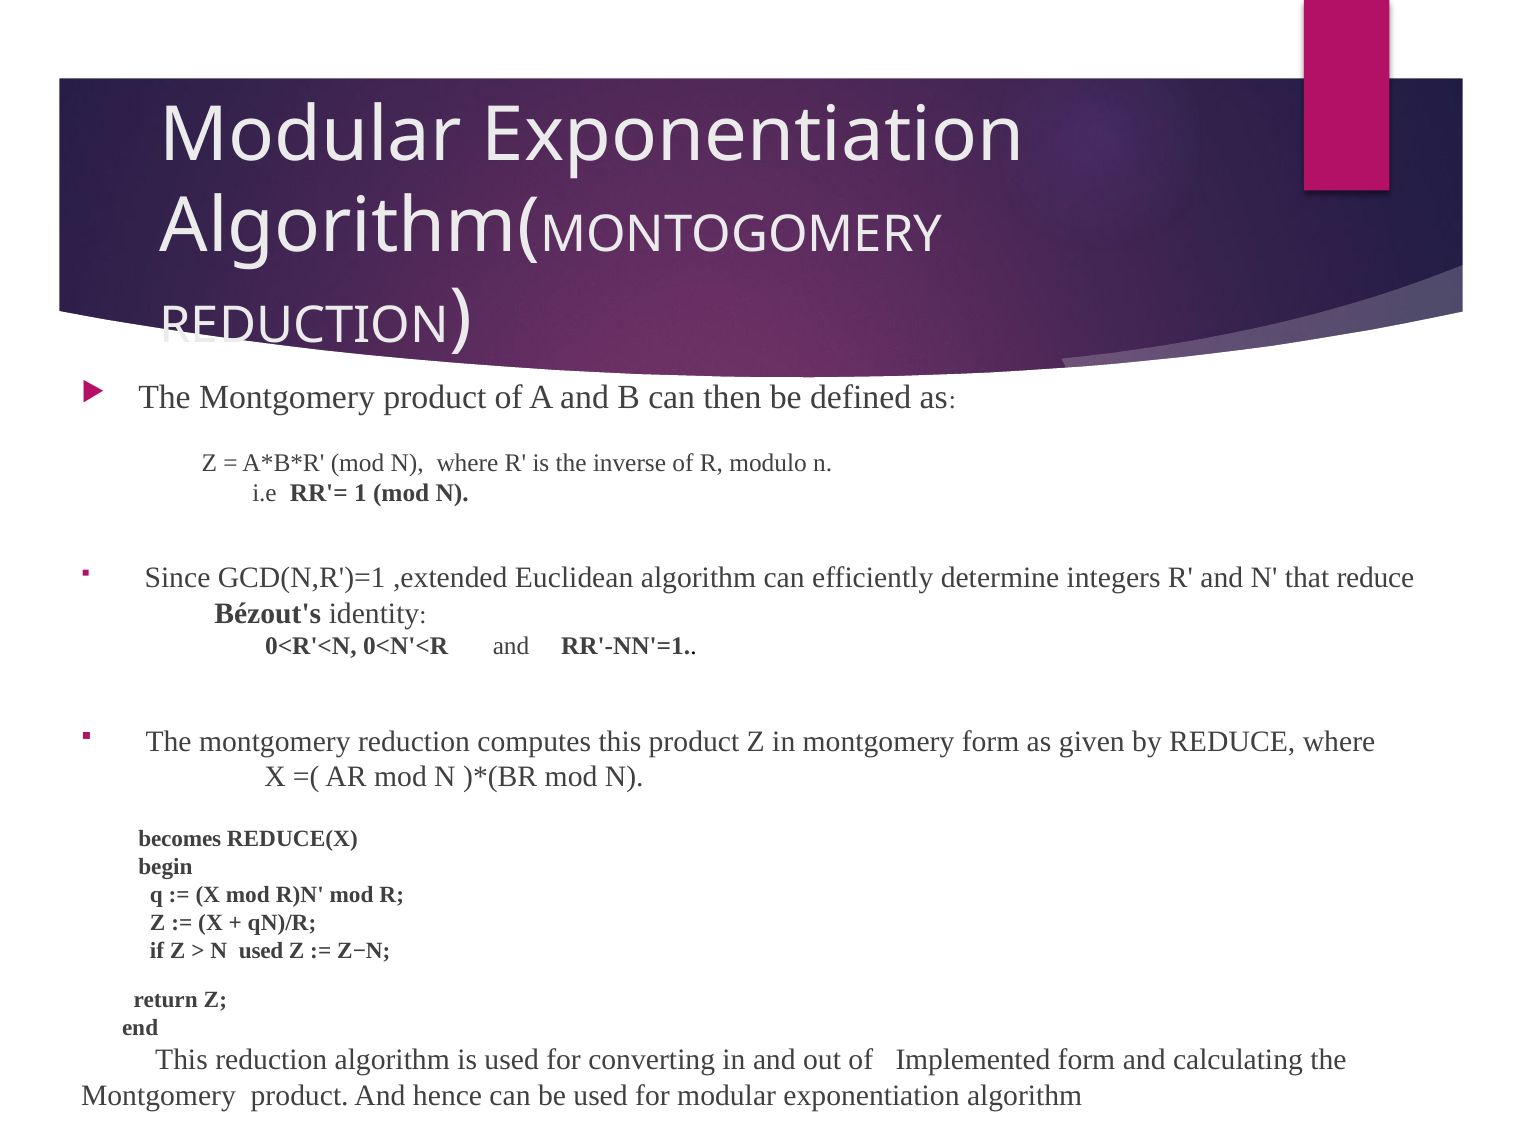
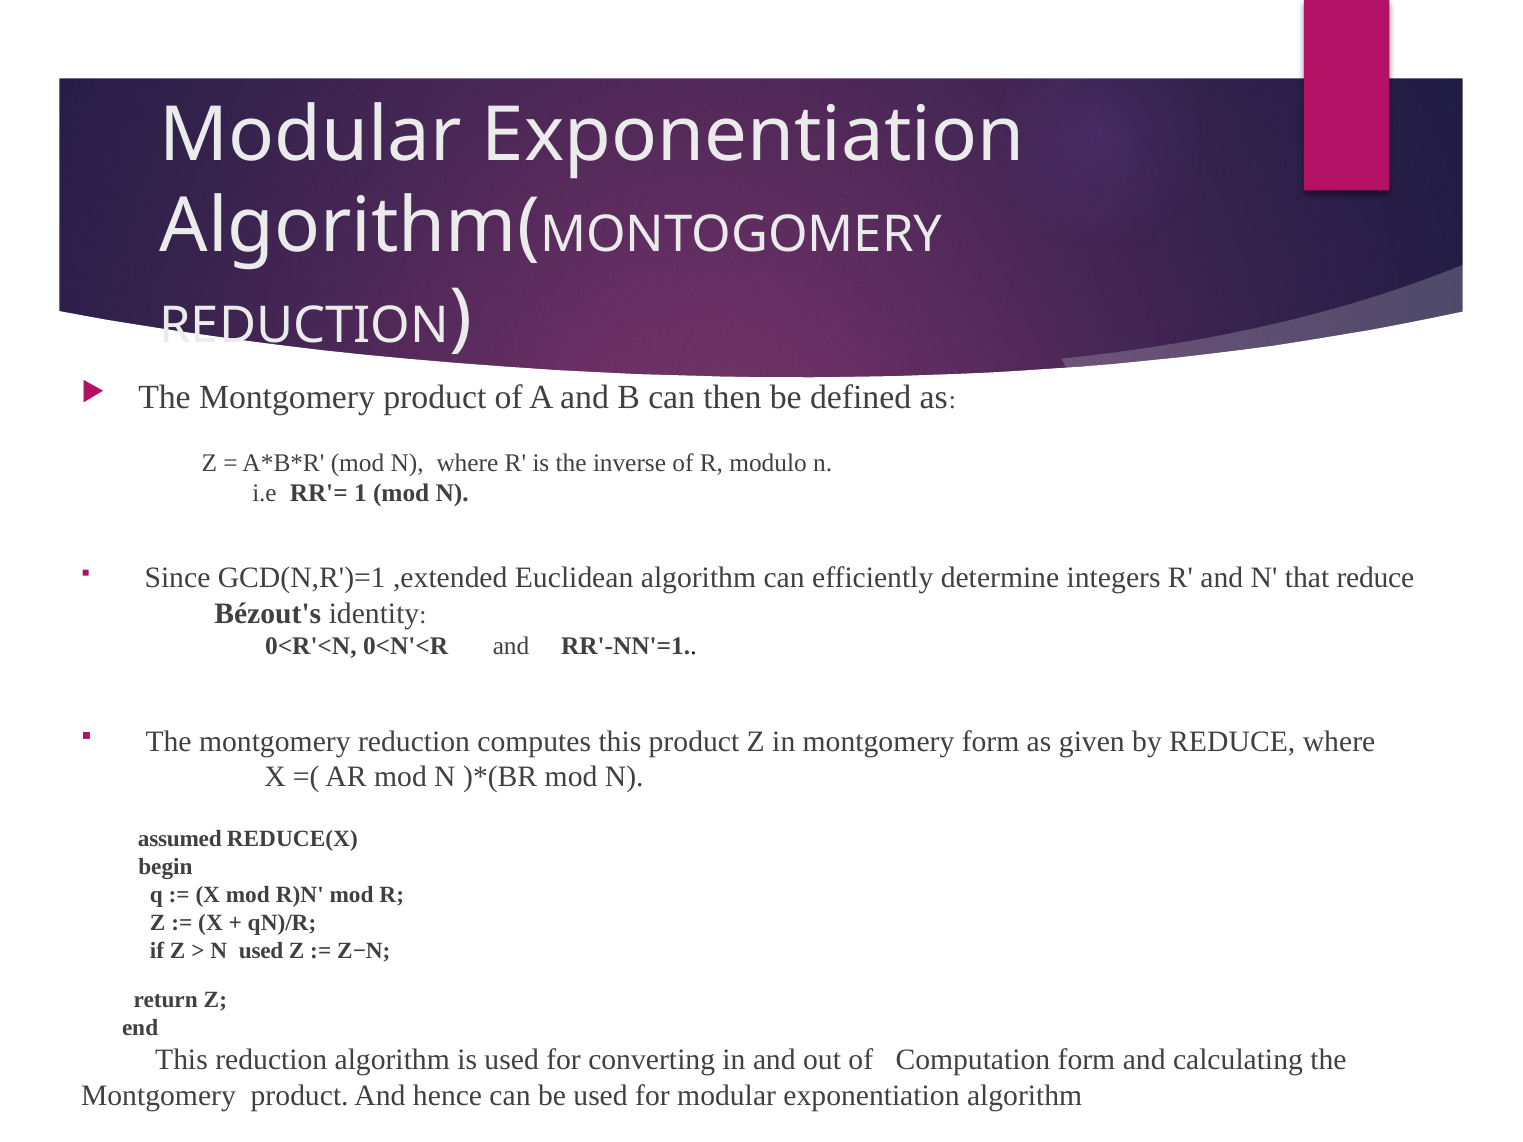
becomes: becomes -> assumed
Implemented: Implemented -> Computation
